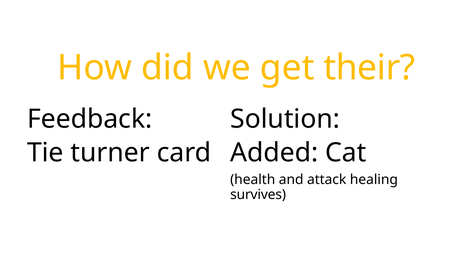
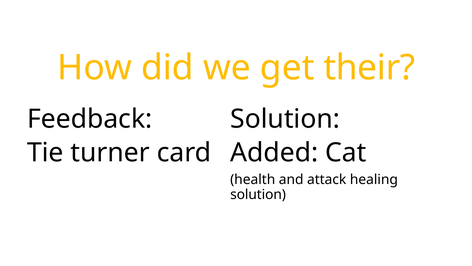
survives at (258, 194): survives -> solution
